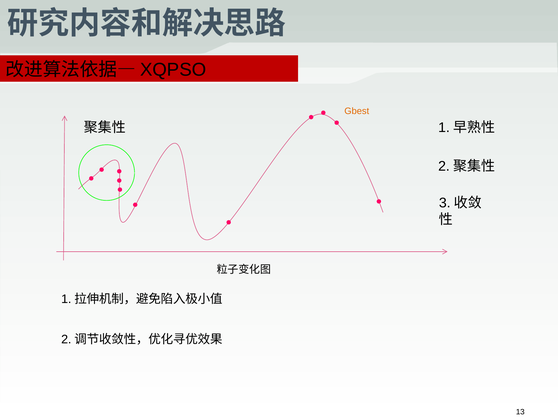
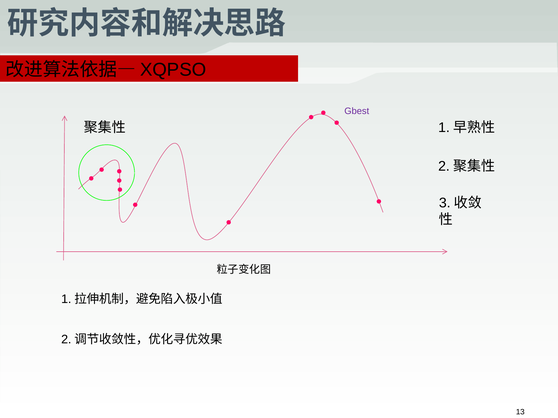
Gbest colour: orange -> purple
